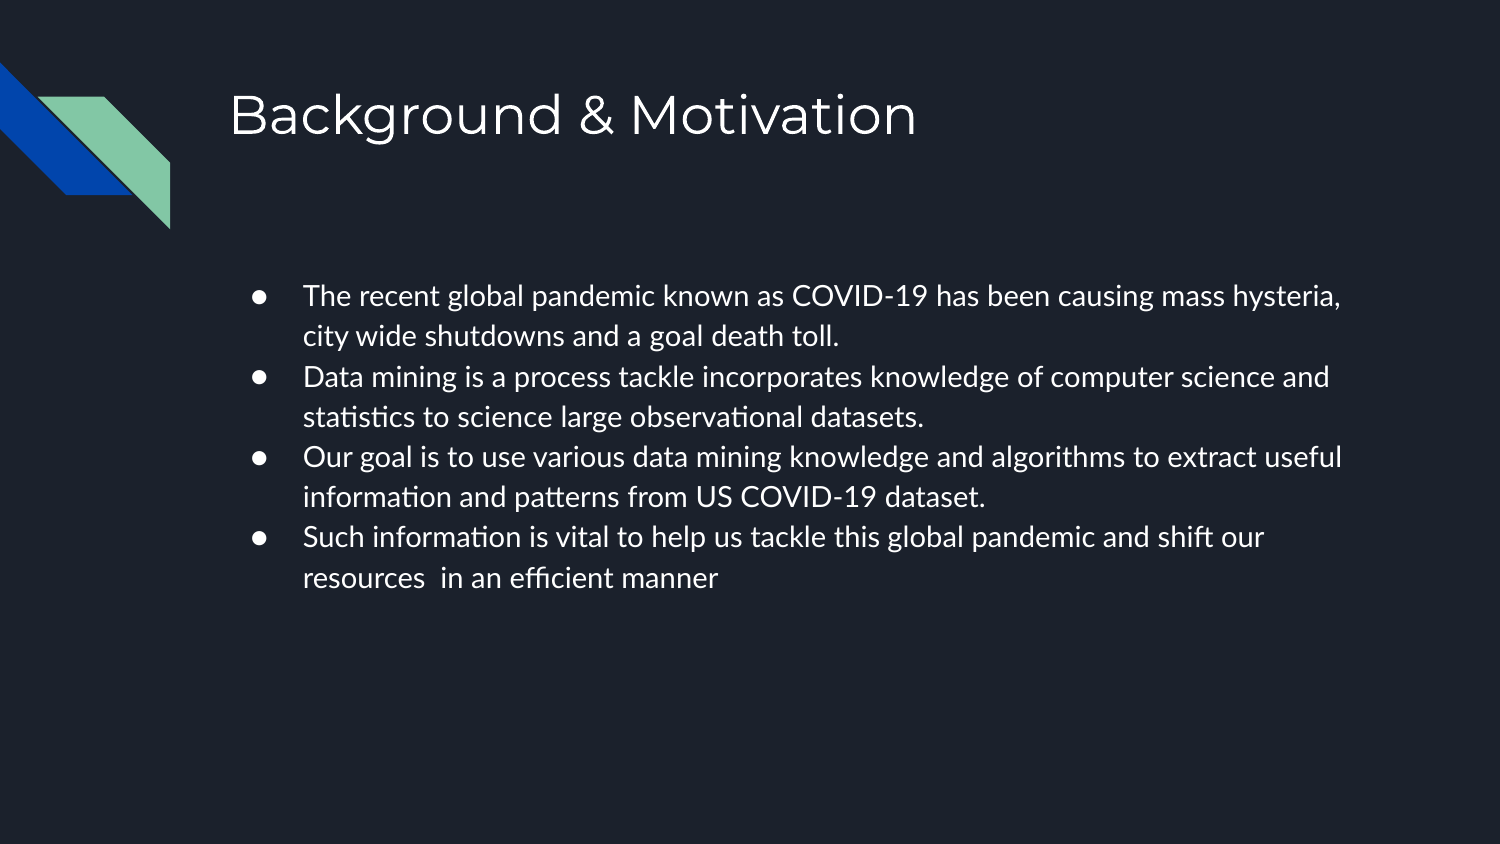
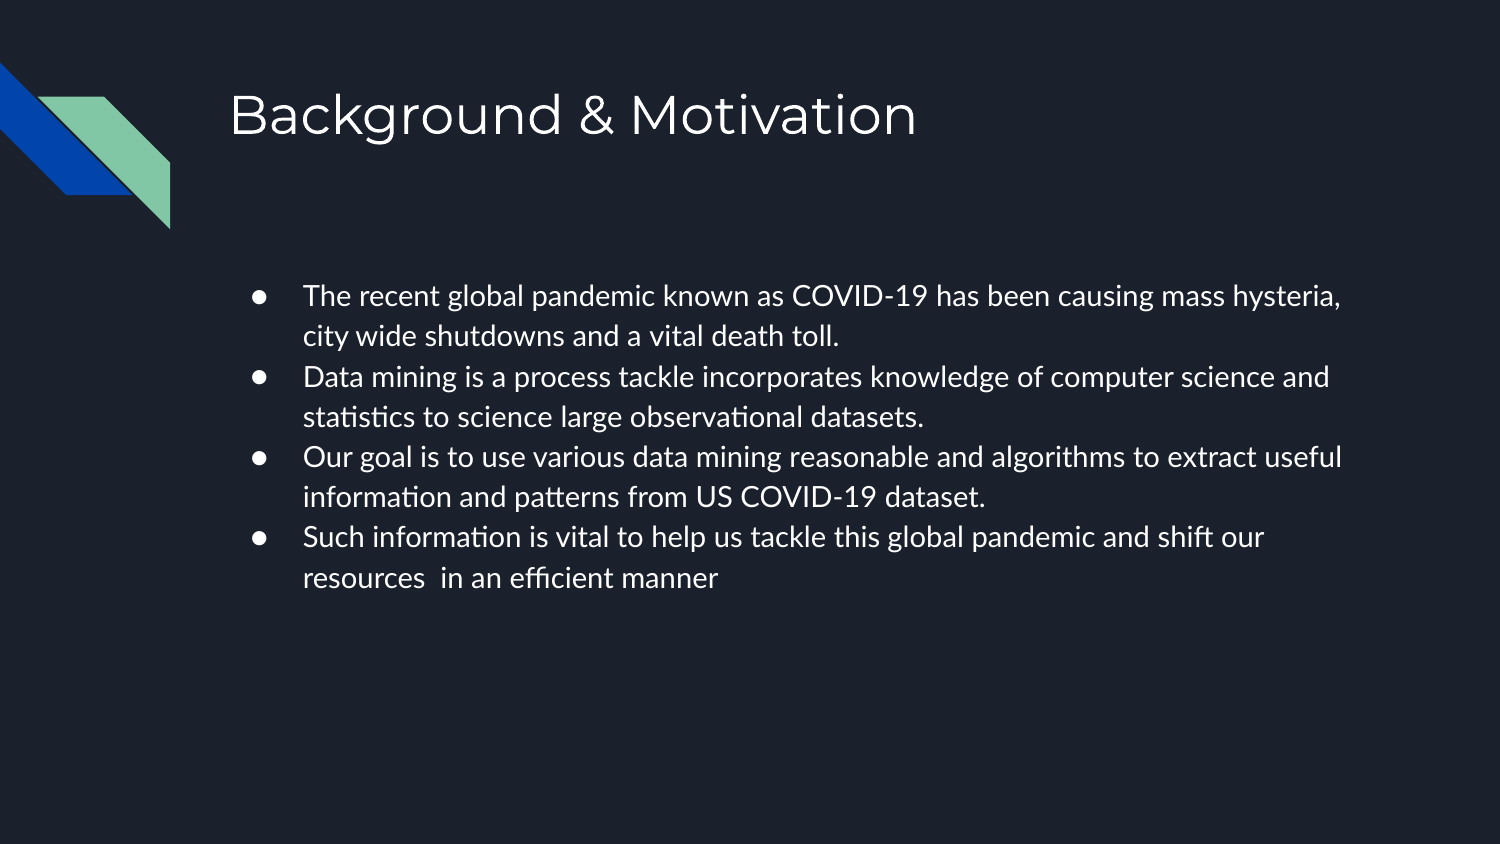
a goal: goal -> vital
mining knowledge: knowledge -> reasonable
